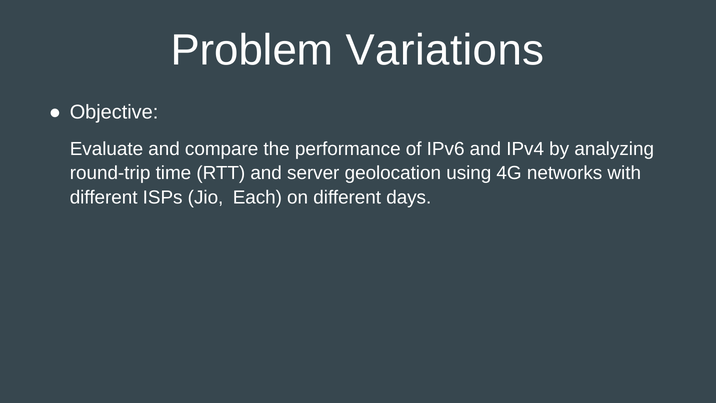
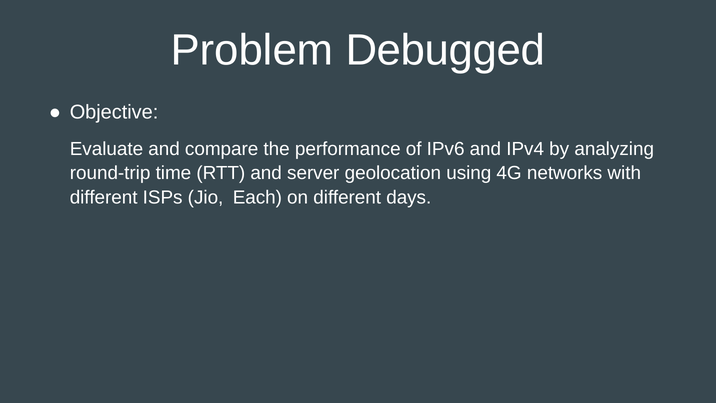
Variations: Variations -> Debugged
